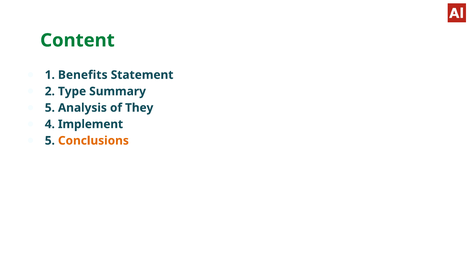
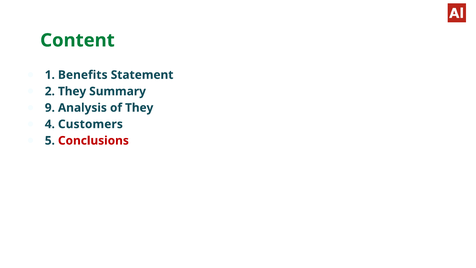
2 Type: Type -> They
5 at (50, 108): 5 -> 9
Implement: Implement -> Customers
Conclusions colour: orange -> red
